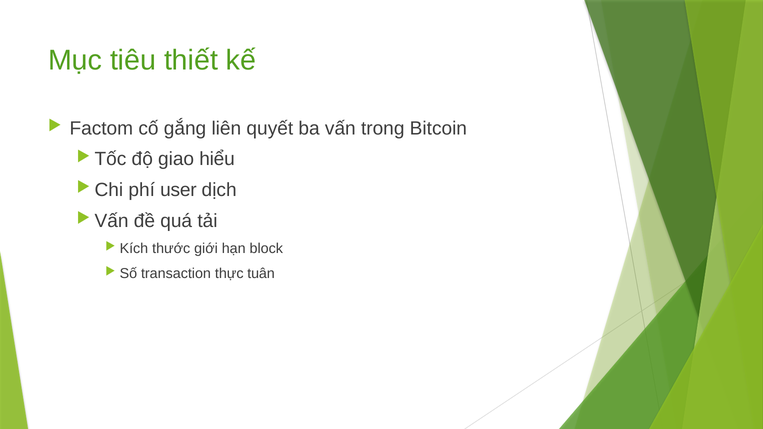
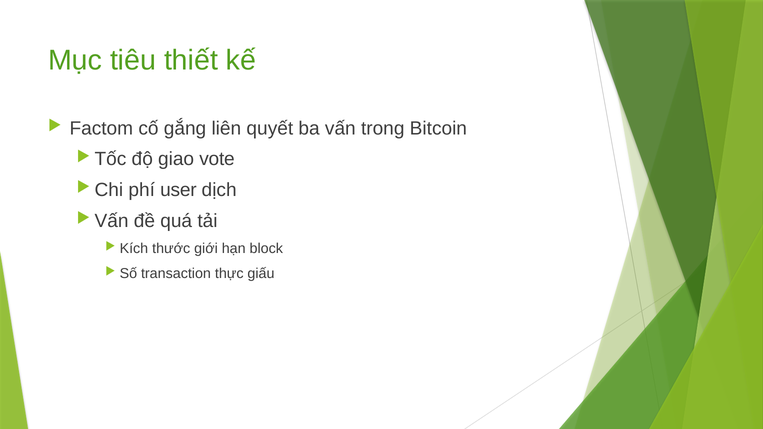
hiểu: hiểu -> vote
tuân: tuân -> giấu
